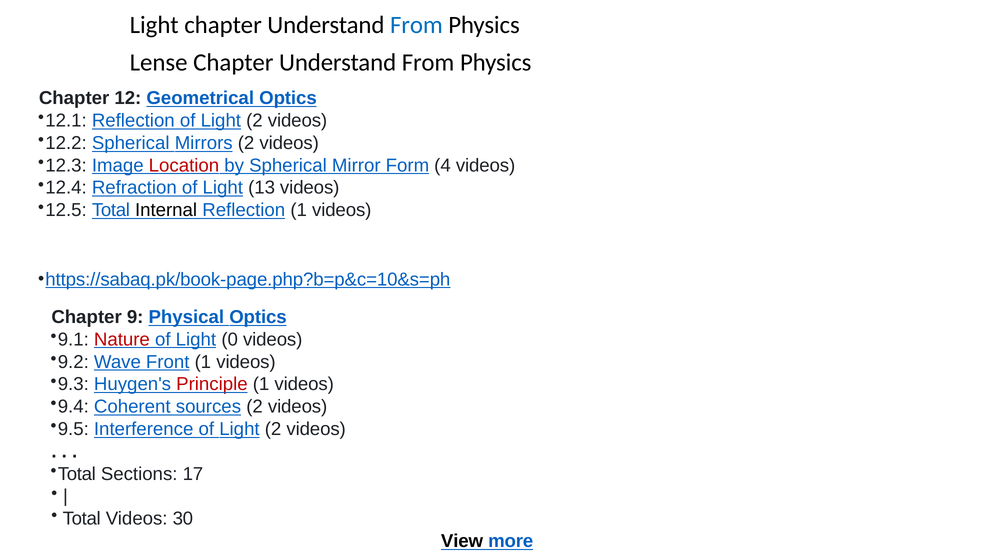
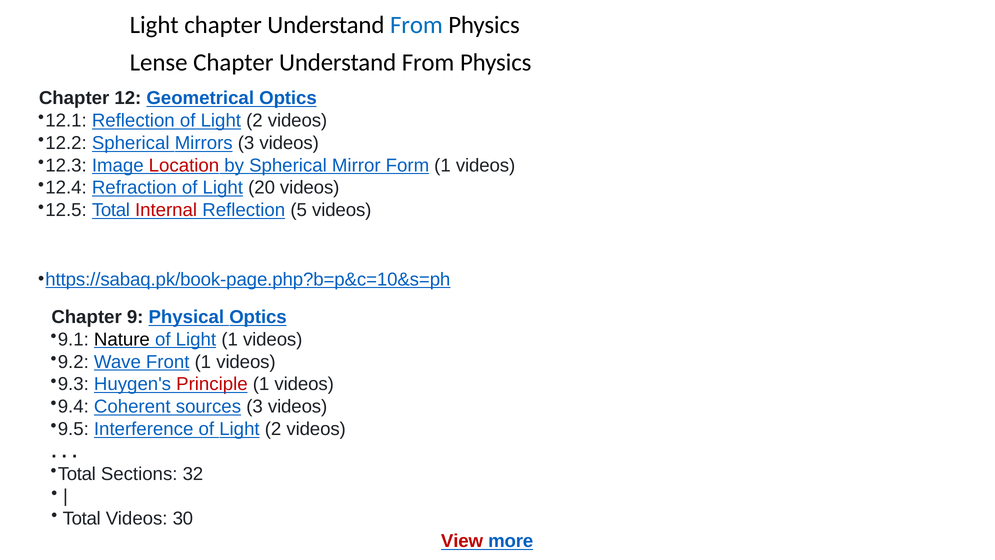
Mirrors 2: 2 -> 3
Form 4: 4 -> 1
13: 13 -> 20
Internal colour: black -> red
Reflection 1: 1 -> 5
Nature colour: red -> black
Light 0: 0 -> 1
sources 2: 2 -> 3
17: 17 -> 32
View colour: black -> red
